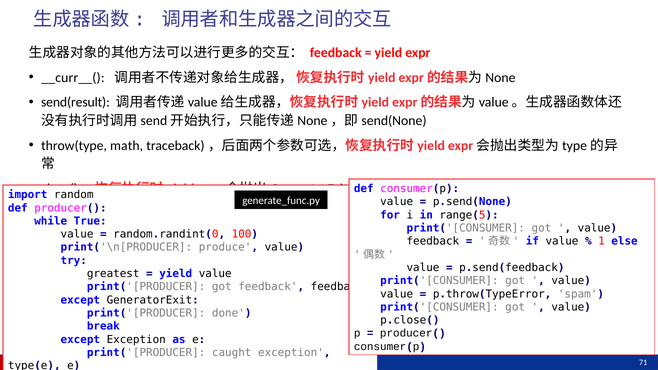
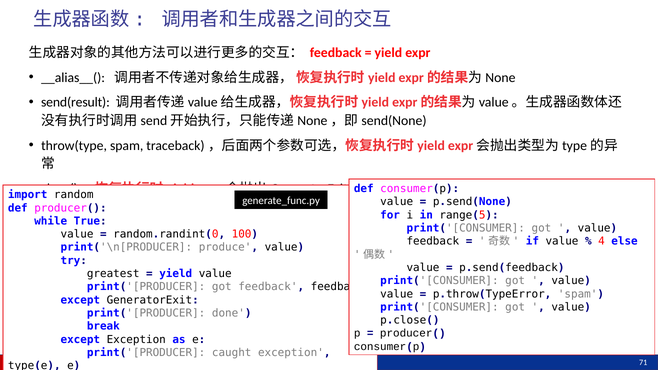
__curr__(: __curr__( -> __alias__(
throw(type math: math -> spam
1: 1 -> 4
